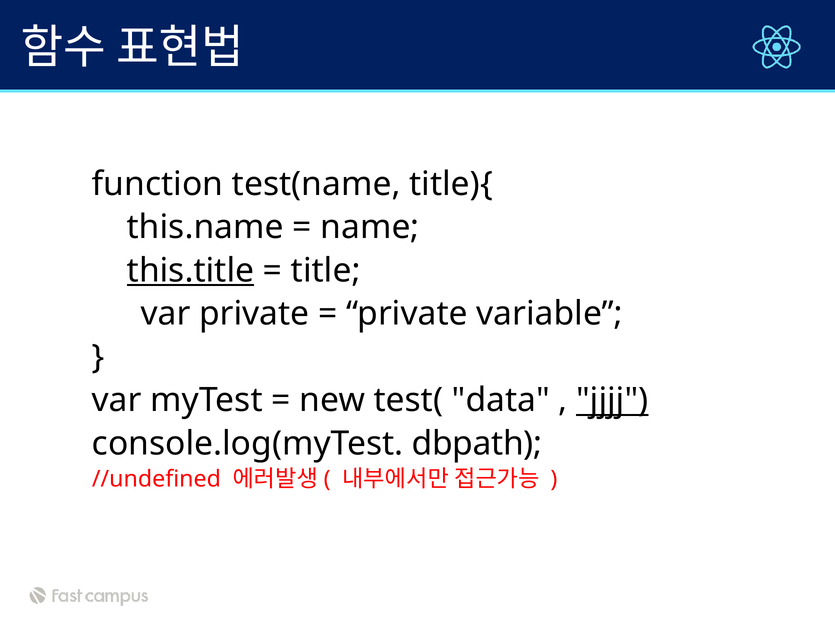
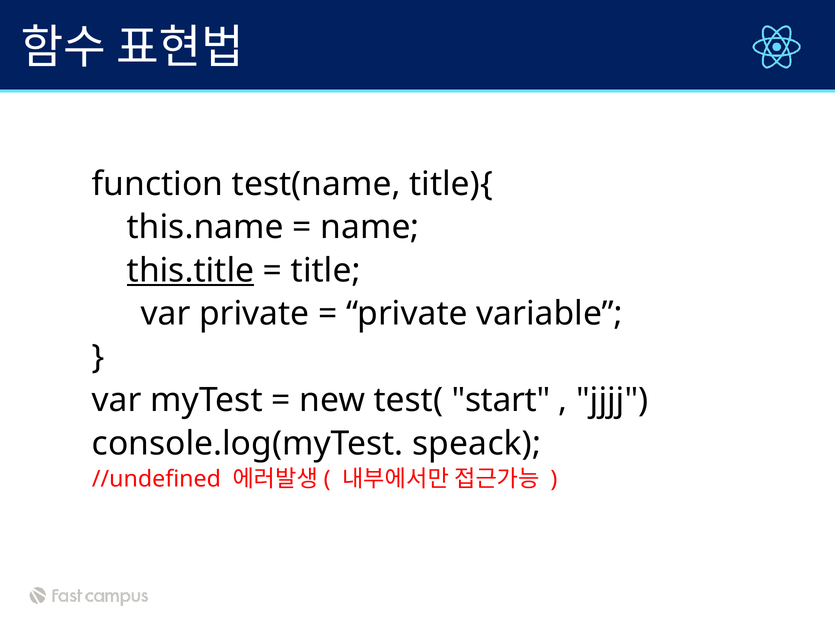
data: data -> start
jjjj underline: present -> none
dbpath: dbpath -> speack
